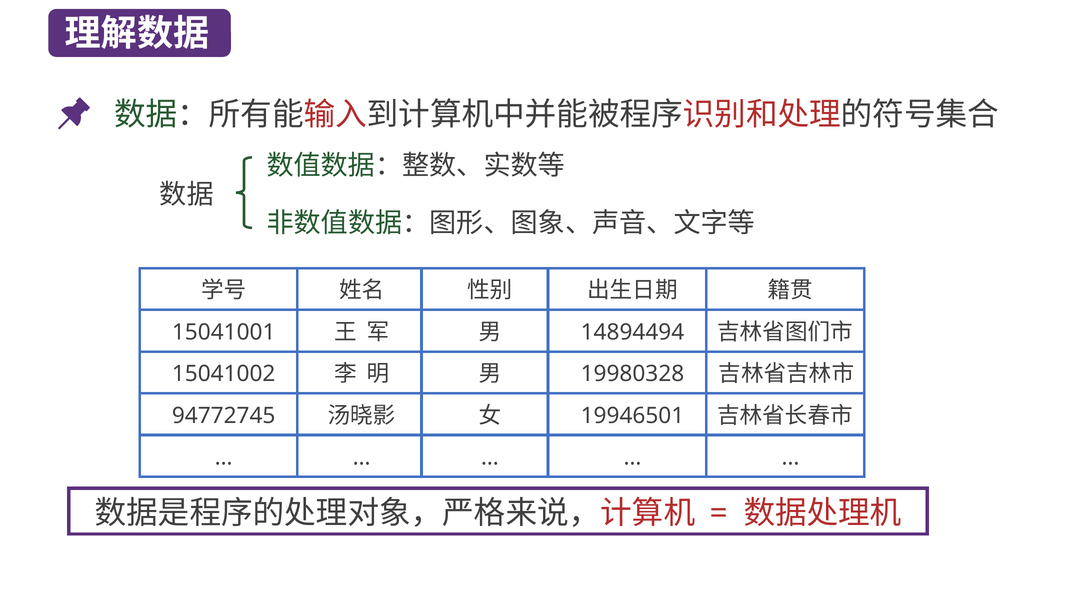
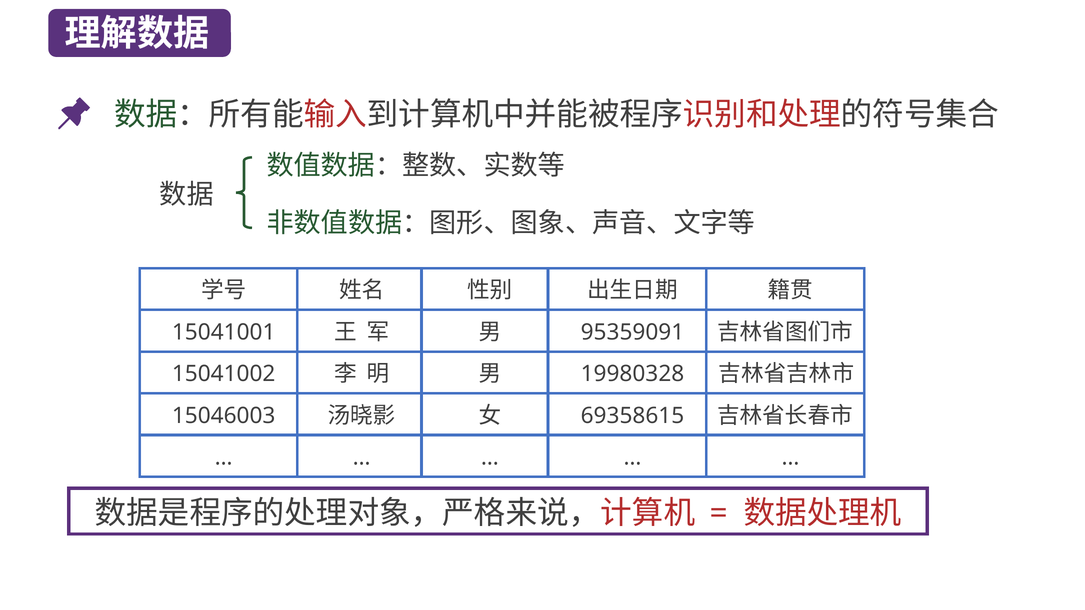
14894494: 14894494 -> 95359091
94772745: 94772745 -> 15046003
19946501: 19946501 -> 69358615
